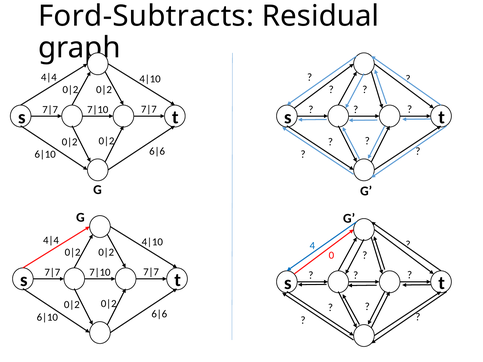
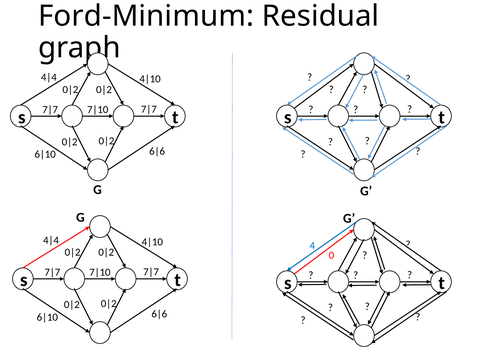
Ford-Subtracts: Ford-Subtracts -> Ford-Minimum
